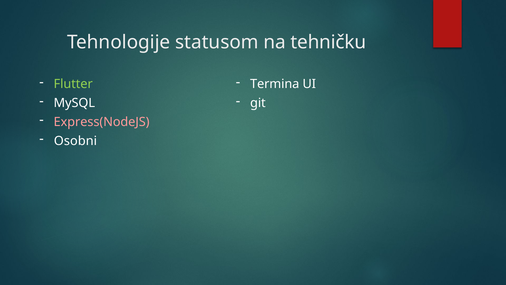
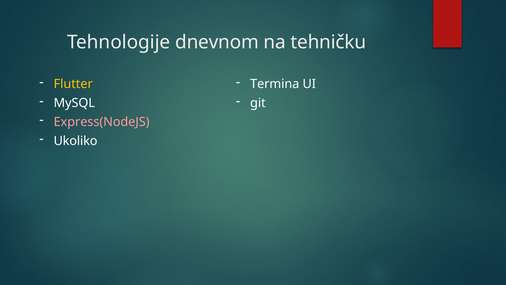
statusom: statusom -> dnevnom
Flutter colour: light green -> yellow
Osobni: Osobni -> Ukoliko
